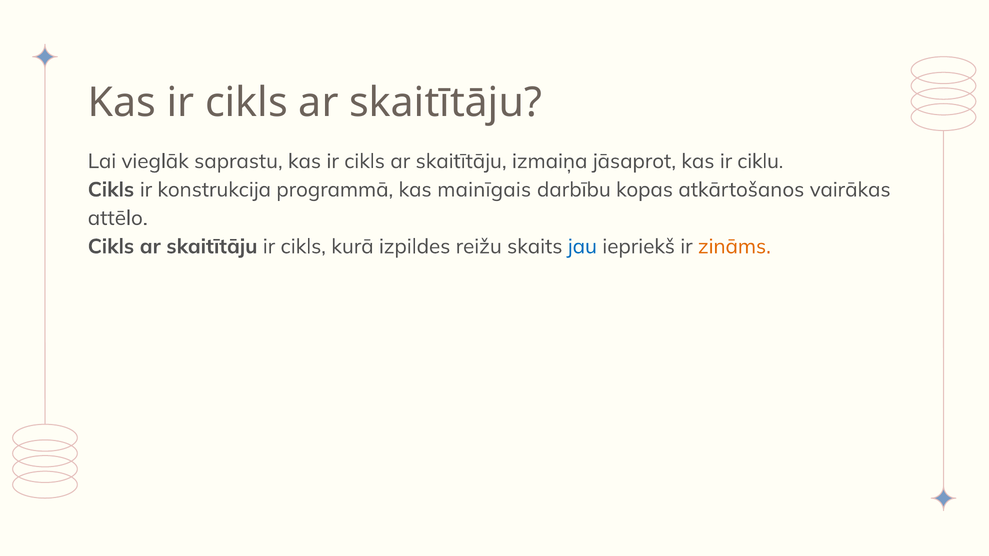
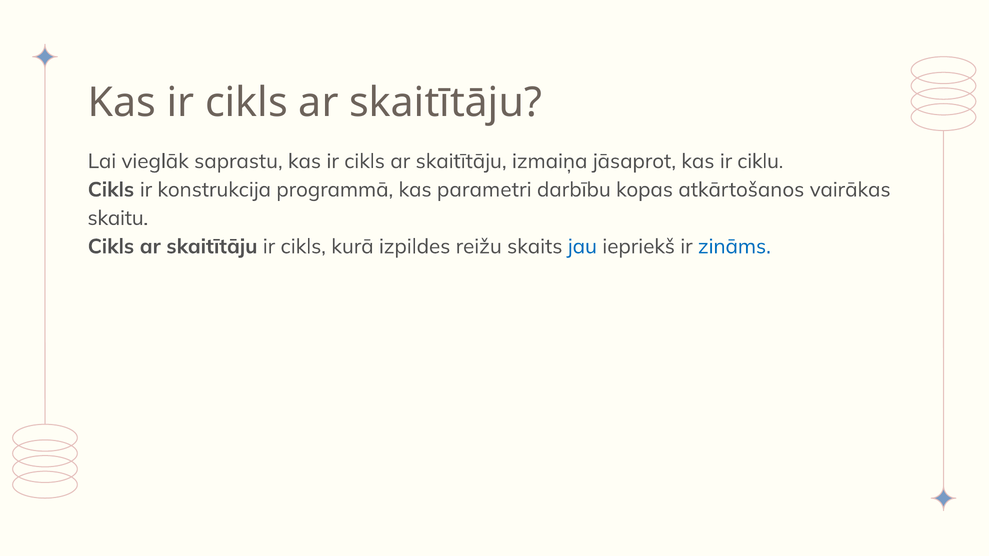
mainīgais: mainīgais -> parametri
attēlo: attēlo -> skaitu
zināms colour: orange -> blue
